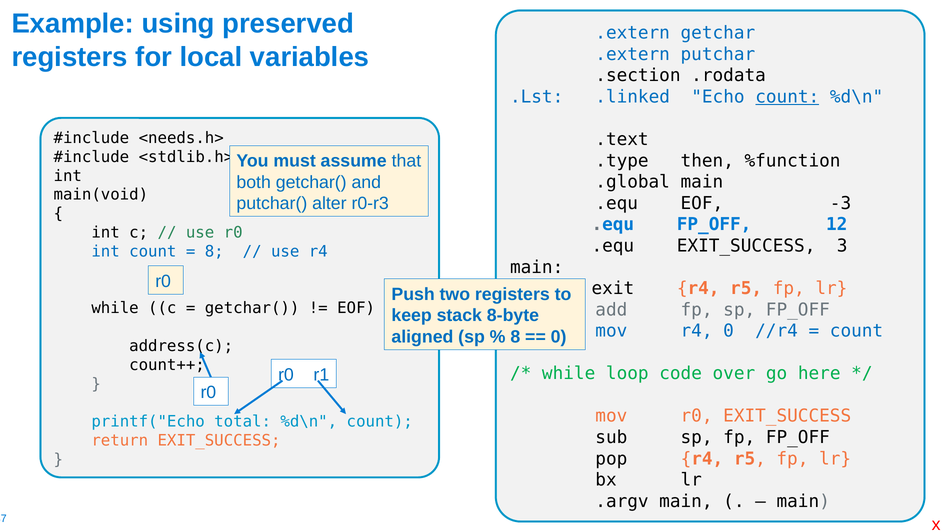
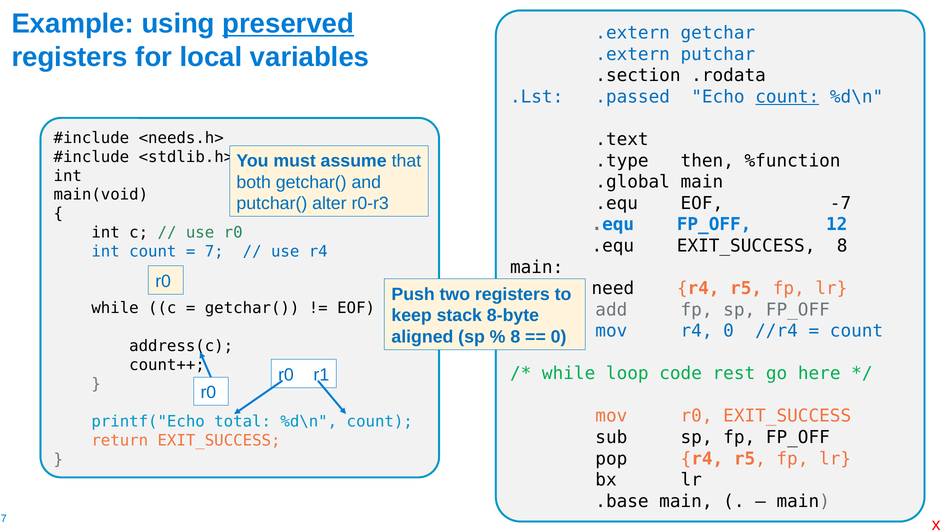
preserved underline: none -> present
.linked: .linked -> .passed
-3: -3 -> -7
EXIT_SUCCESS 3: 3 -> 8
8 at (214, 251): 8 -> 7
exit: exit -> need
over: over -> rest
.argv: .argv -> .base
